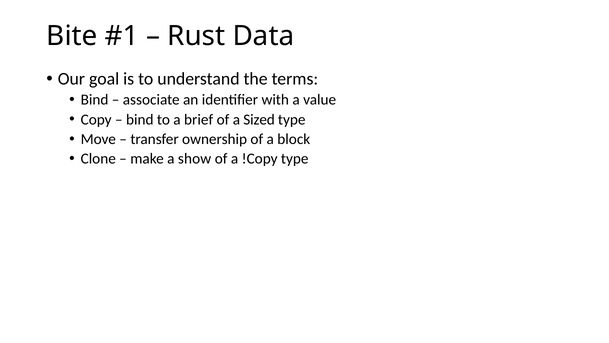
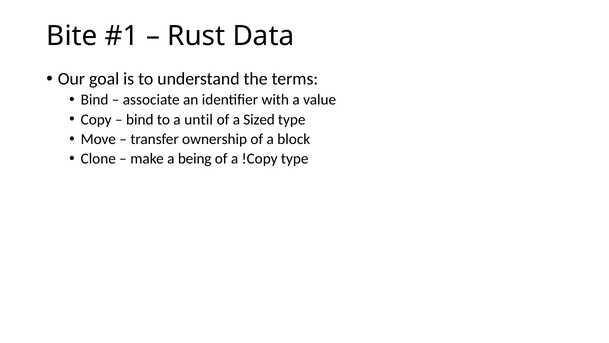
brief: brief -> until
show: show -> being
